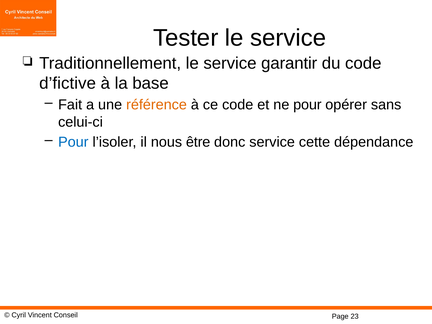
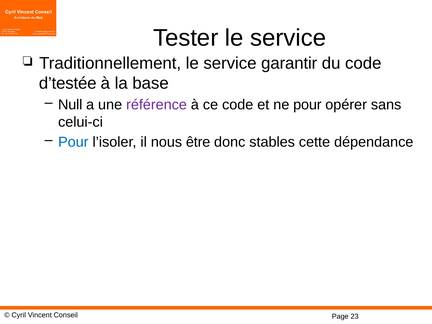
d’fictive: d’fictive -> d’testée
Fait: Fait -> Null
référence colour: orange -> purple
donc service: service -> stables
